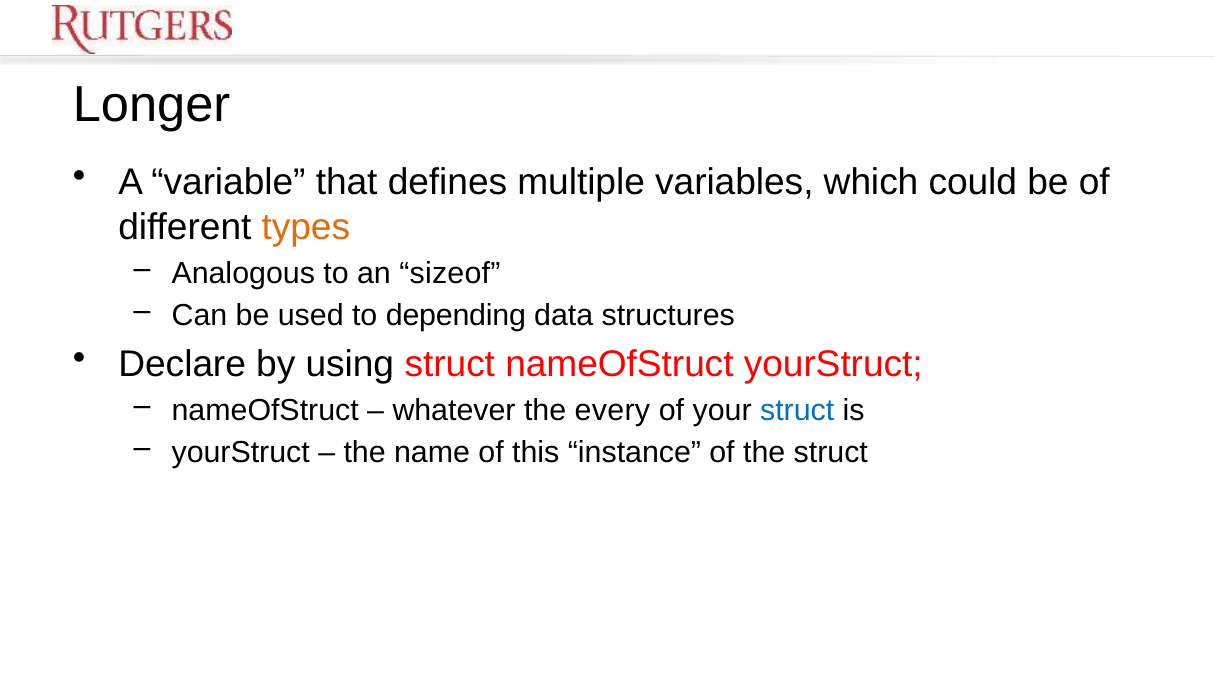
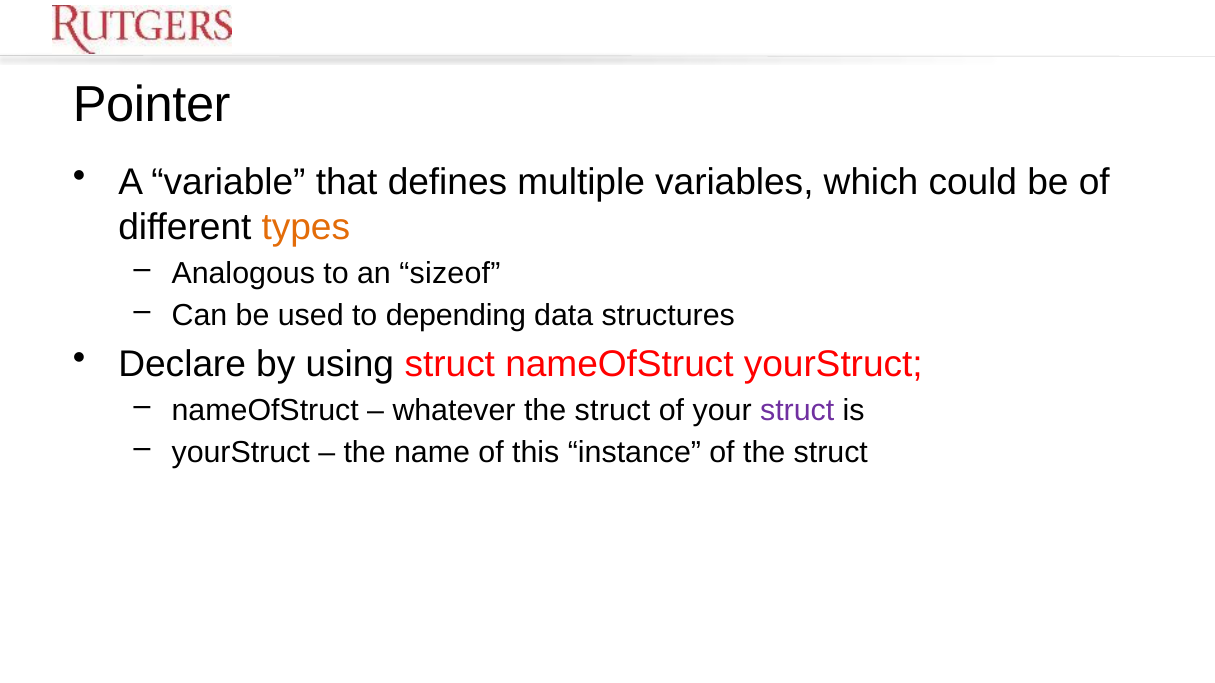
Longer: Longer -> Pointer
whatever the every: every -> struct
struct at (797, 410) colour: blue -> purple
